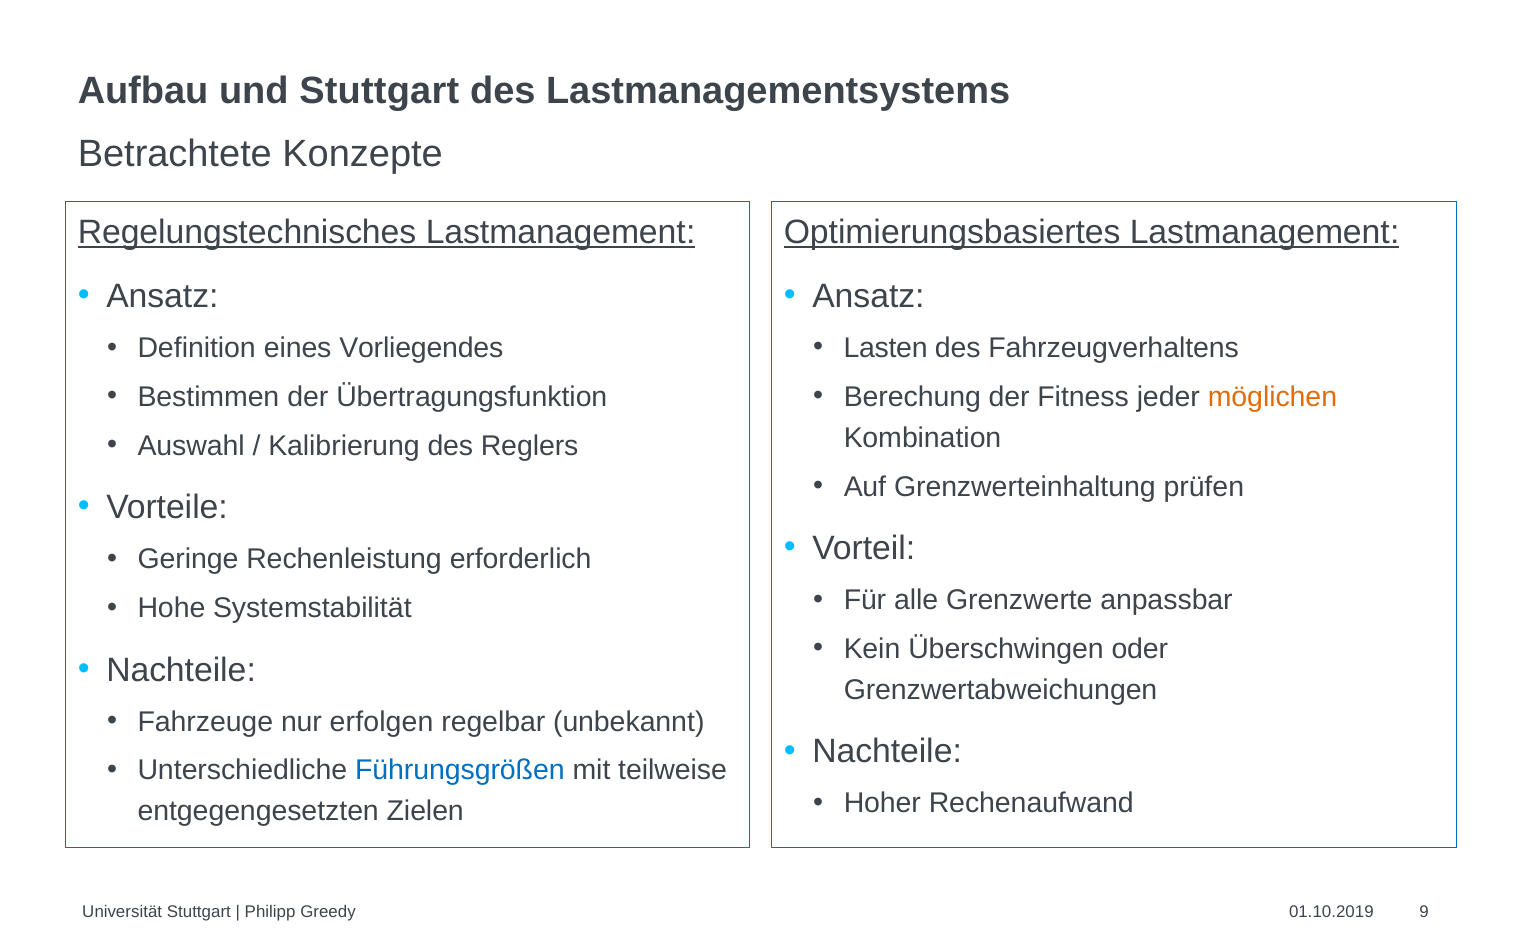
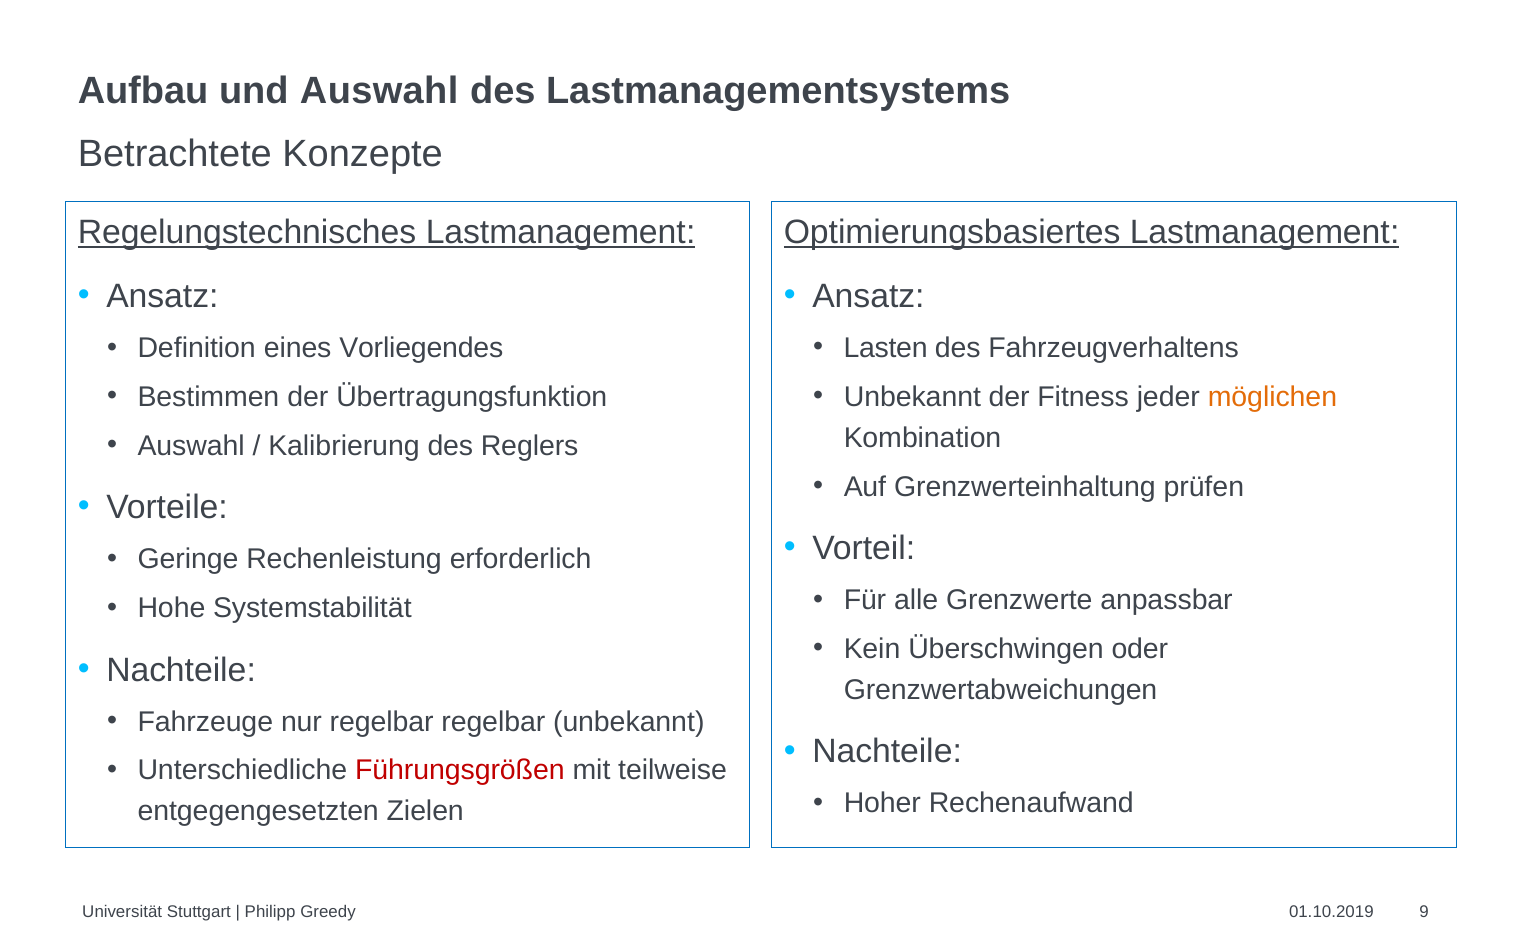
und Stuttgart: Stuttgart -> Auswahl
Berechung at (912, 397): Berechung -> Unbekannt
nur erfolgen: erfolgen -> regelbar
Führungsgrößen colour: blue -> red
